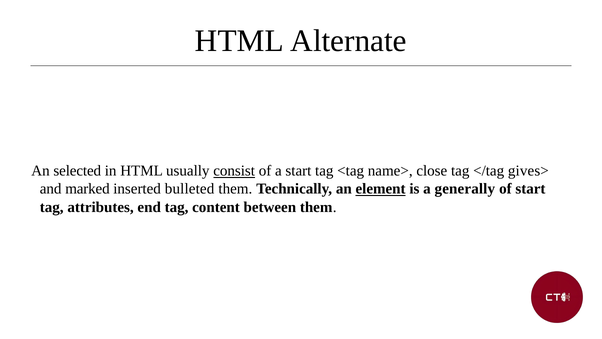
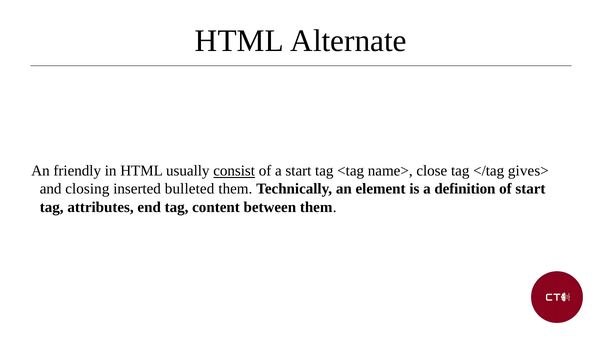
selected: selected -> friendly
marked: marked -> closing
element underline: present -> none
generally: generally -> definition
